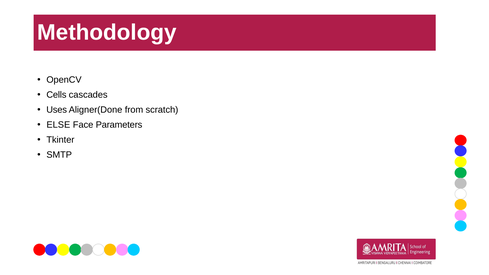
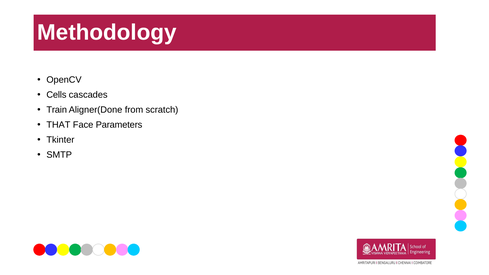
Uses: Uses -> Train
ELSE: ELSE -> THAT
